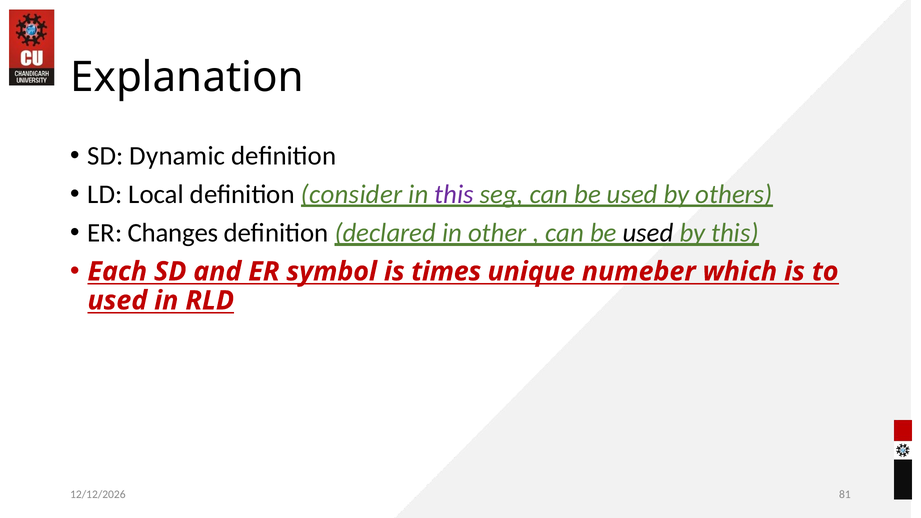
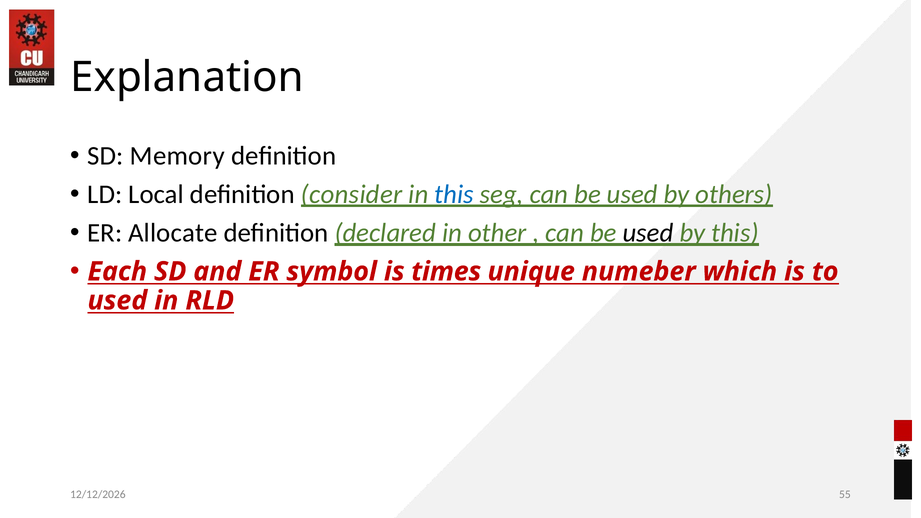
Dynamic: Dynamic -> Memory
this at (454, 194) colour: purple -> blue
Changes: Changes -> Allocate
81: 81 -> 55
